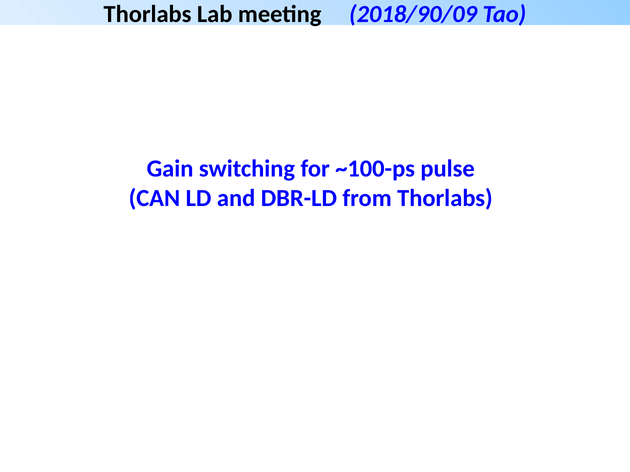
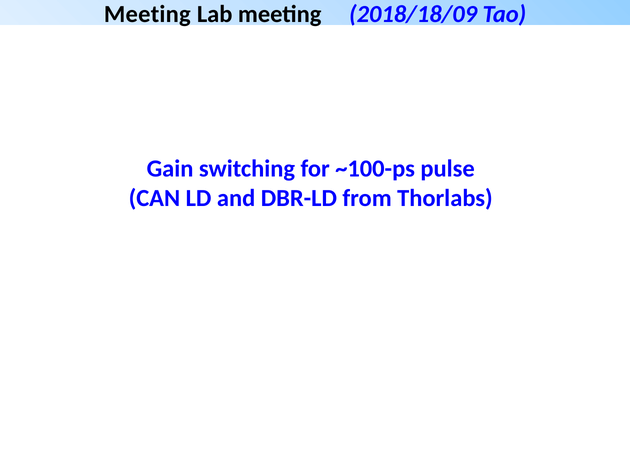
Thorlabs at (147, 14): Thorlabs -> Meeting
2018/90/09: 2018/90/09 -> 2018/18/09
